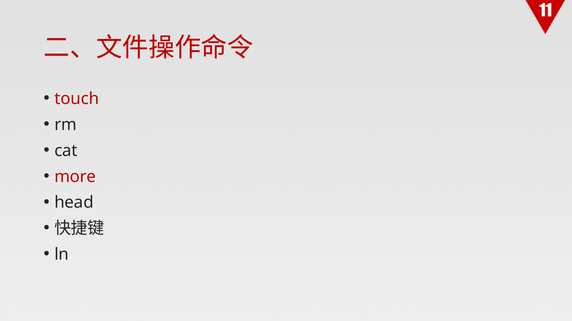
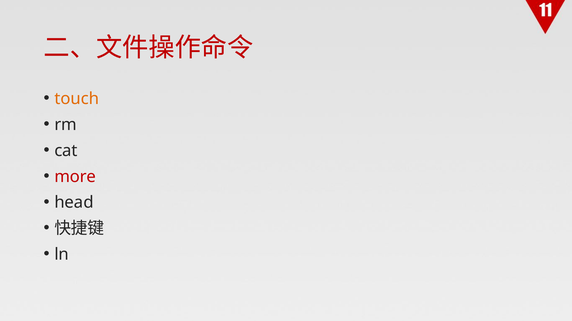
touch colour: red -> orange
